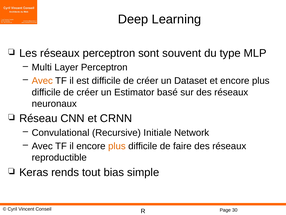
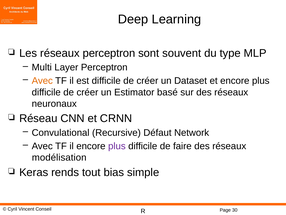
Initiale: Initiale -> Défaut
plus at (117, 146) colour: orange -> purple
reproductible: reproductible -> modélisation
